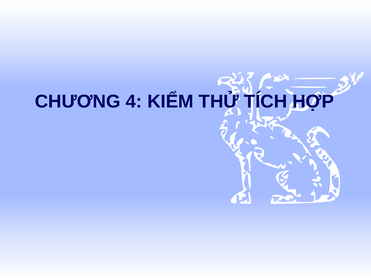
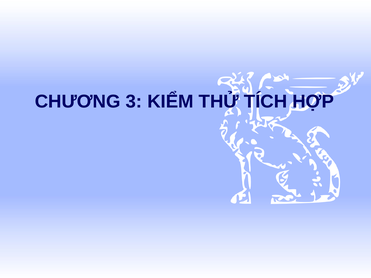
4: 4 -> 3
